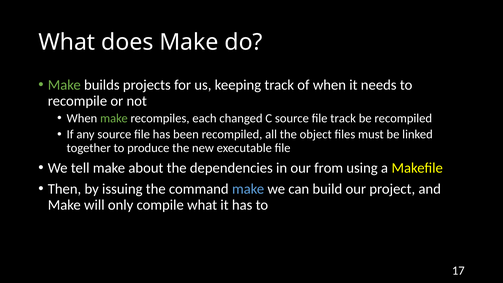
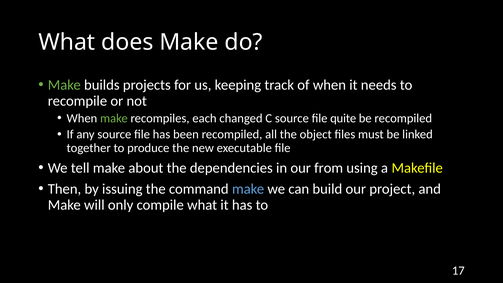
file track: track -> quite
